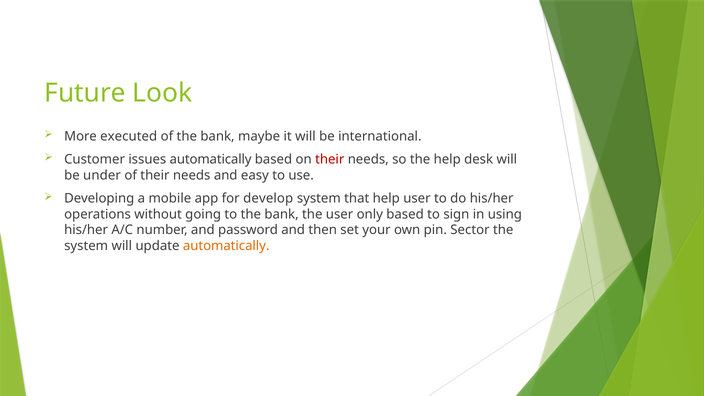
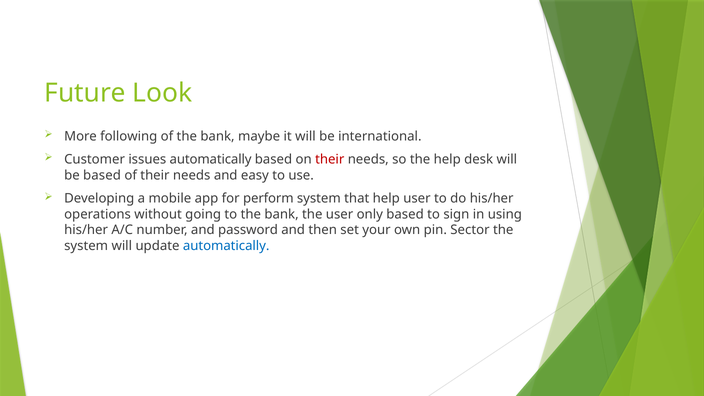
executed: executed -> following
be under: under -> based
develop: develop -> perform
automatically at (226, 246) colour: orange -> blue
